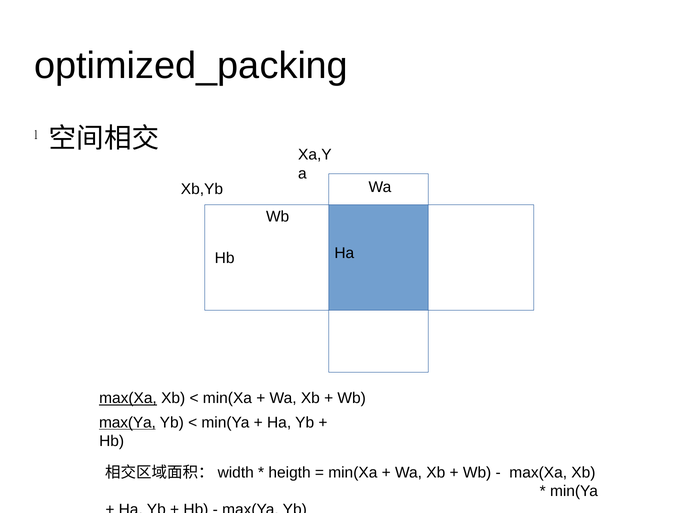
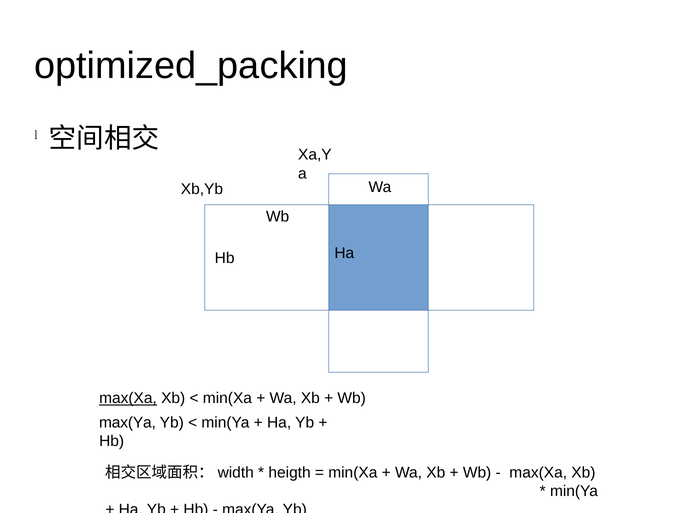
max(Ya at (127, 423) underline: present -> none
